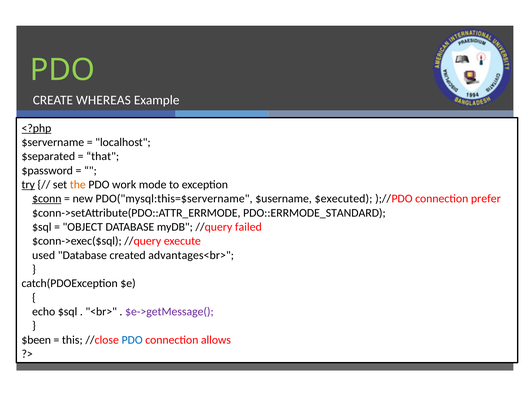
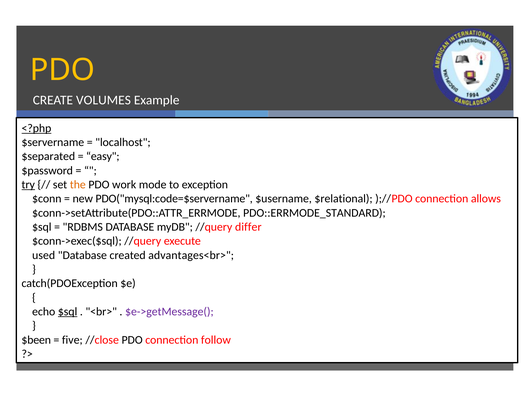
PDO at (62, 70) colour: light green -> yellow
WHEREAS: WHEREAS -> VOLUMES
that: that -> easy
$conn underline: present -> none
PDO("mysql:this=$servername: PDO("mysql:this=$servername -> PDO("mysql:code=$servername
$executed: $executed -> $relational
prefer: prefer -> allows
OBJECT: OBJECT -> RDBMS
failed: failed -> differ
$sql at (68, 312) underline: none -> present
this: this -> five
PDO at (132, 340) colour: blue -> black
allows: allows -> follow
